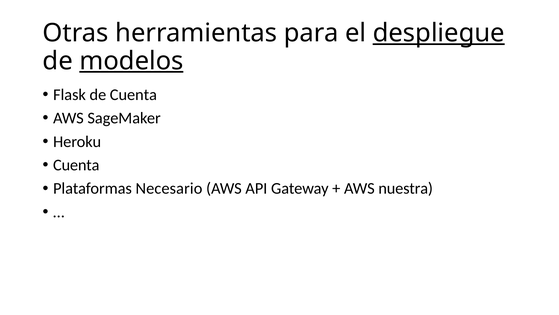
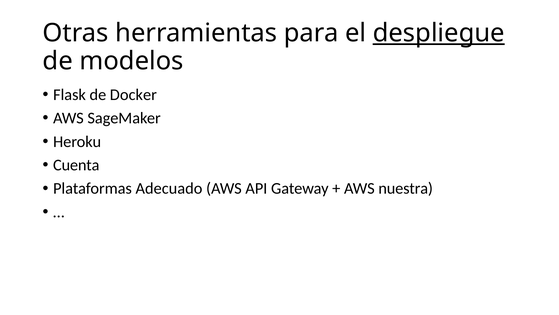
modelos underline: present -> none
de Cuenta: Cuenta -> Docker
Necesario: Necesario -> Adecuado
